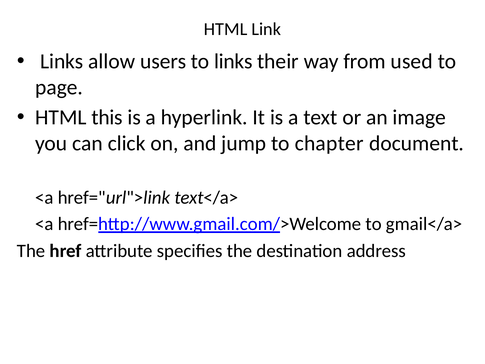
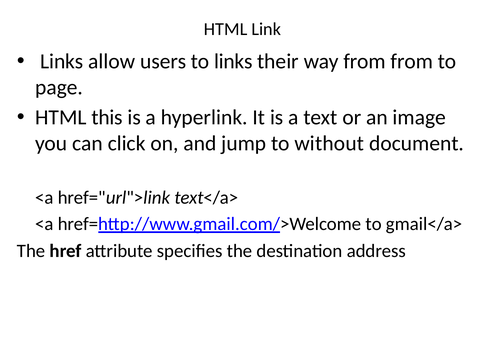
from used: used -> from
chapter: chapter -> without
